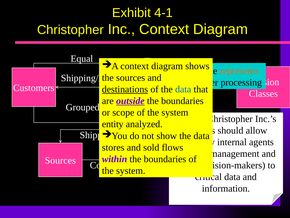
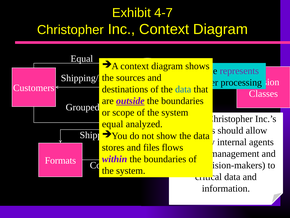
4-1: 4-1 -> 4-7
represents colour: orange -> purple
destinations underline: present -> none
entity at (113, 124): entity -> equal
sold: sold -> files
Sources at (60, 160): Sources -> Formats
